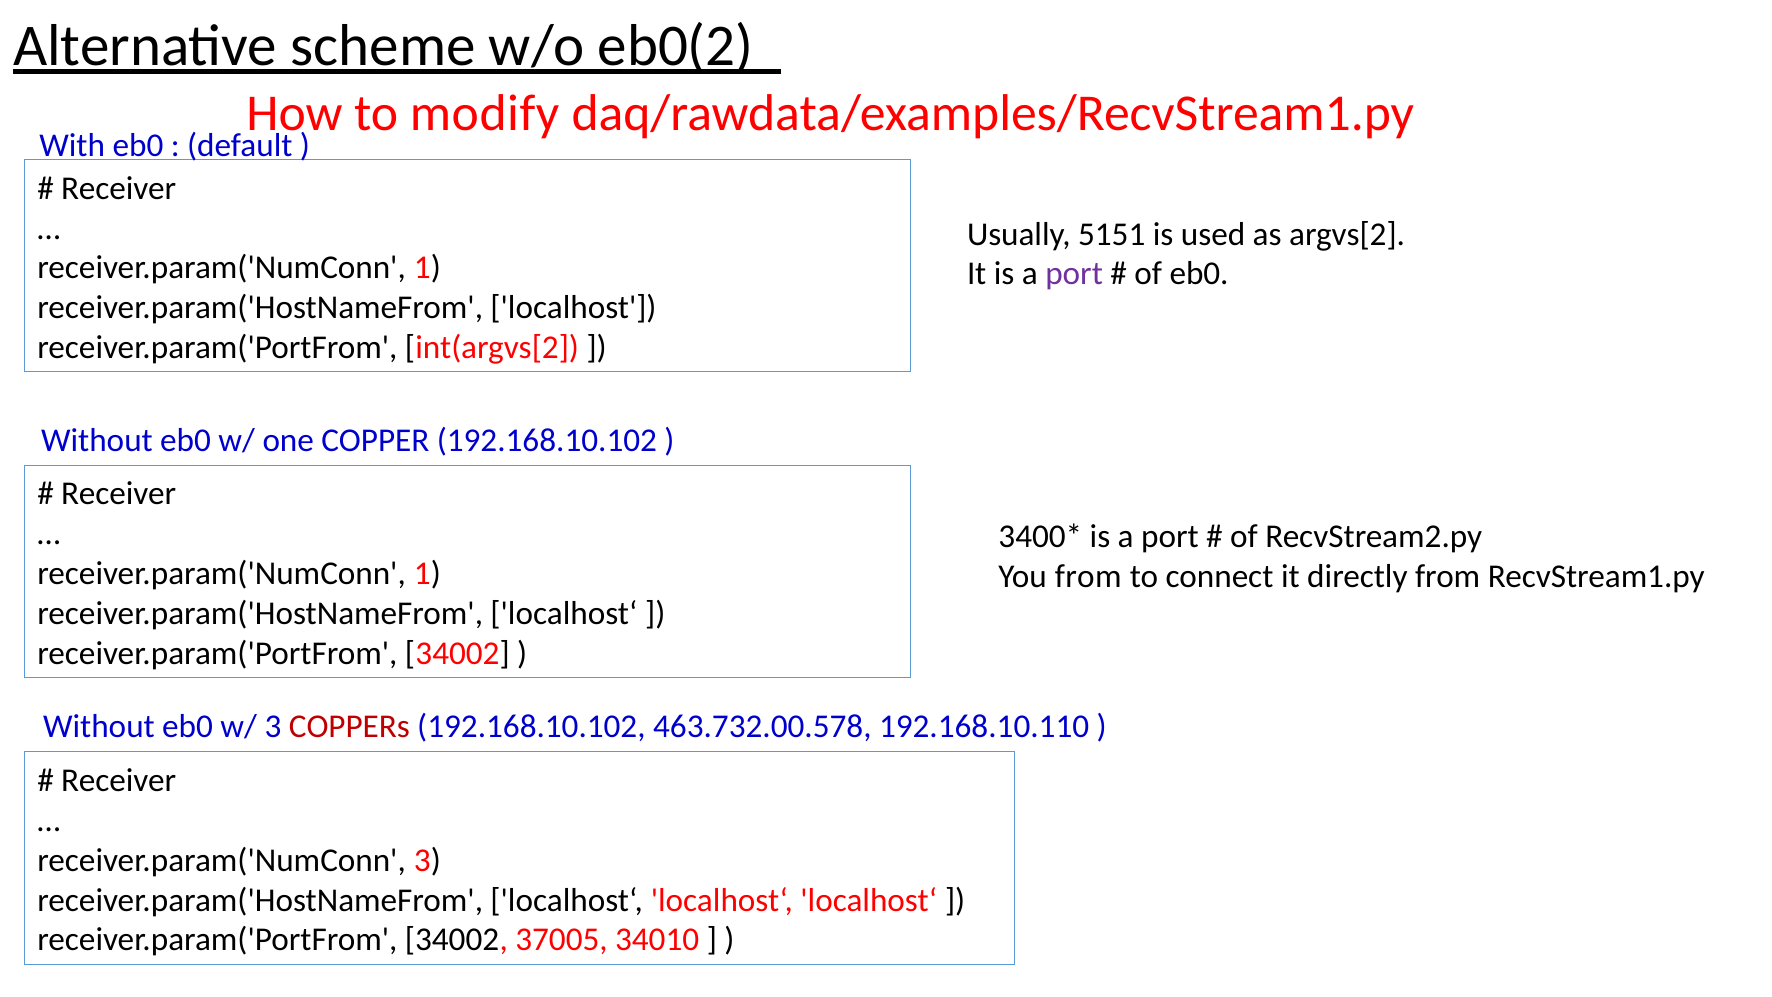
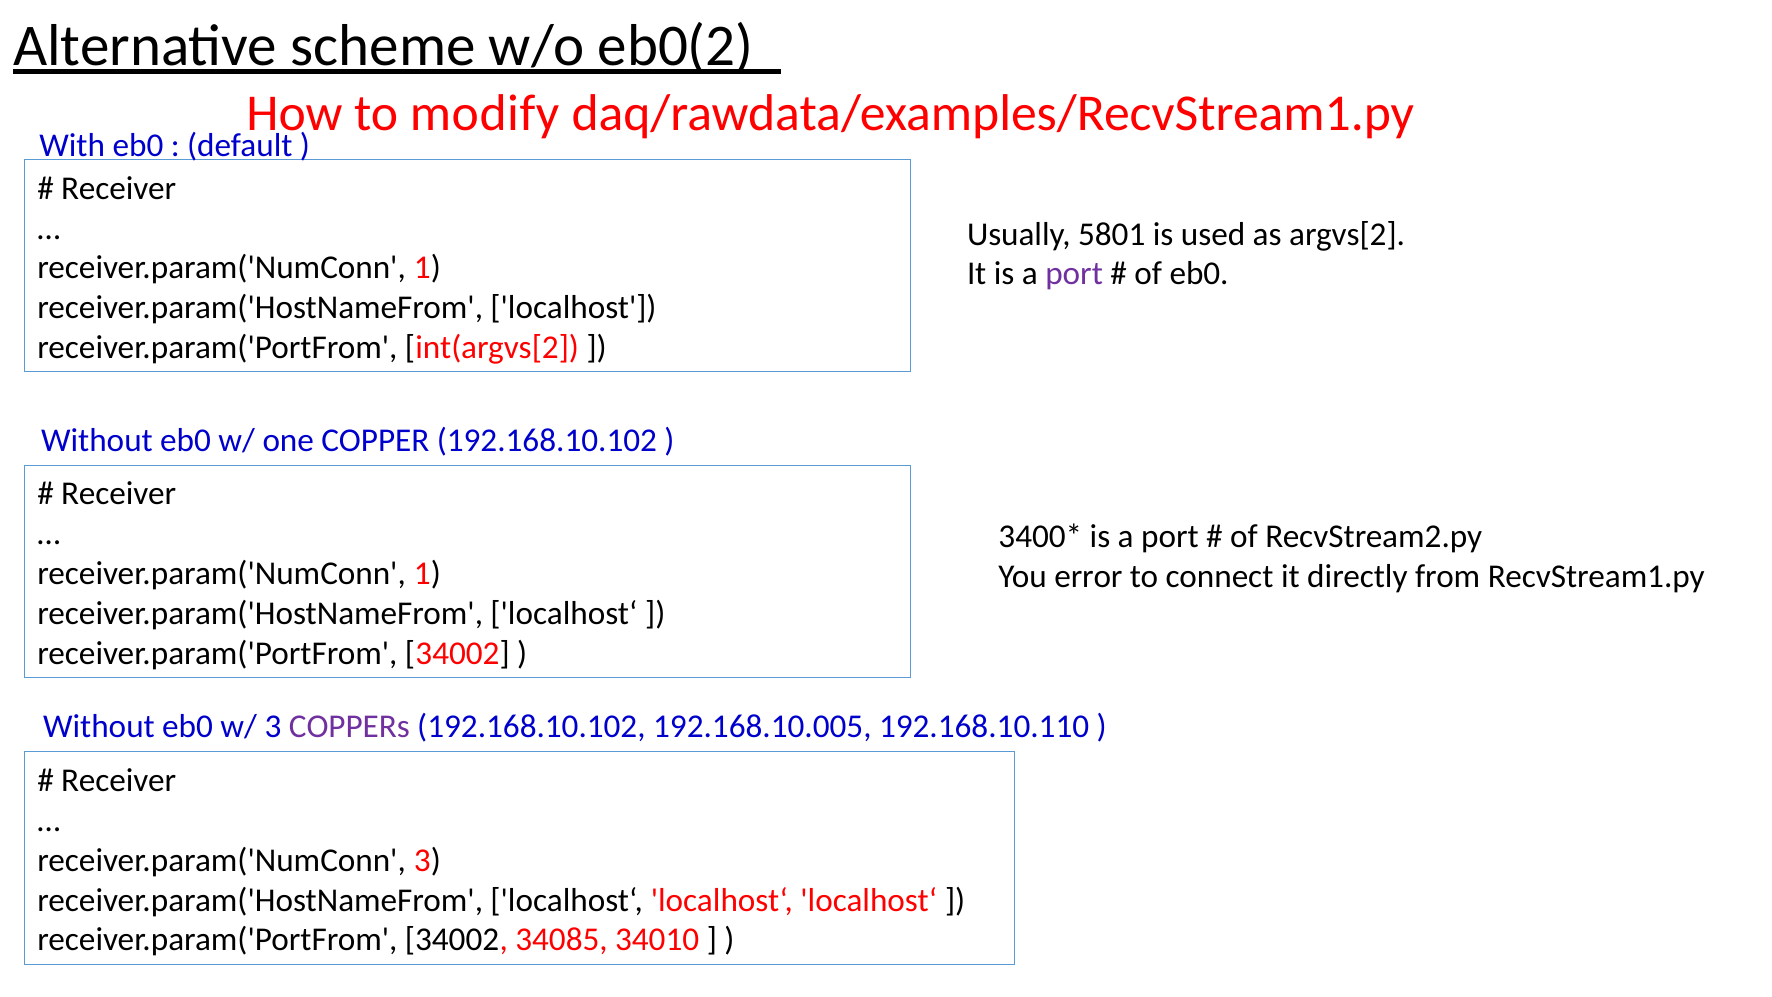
5151: 5151 -> 5801
You from: from -> error
COPPERs colour: red -> purple
463.732.00.578: 463.732.00.578 -> 192.168.10.005
37005: 37005 -> 34085
